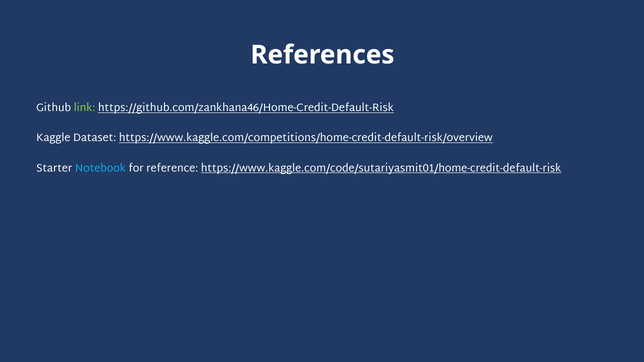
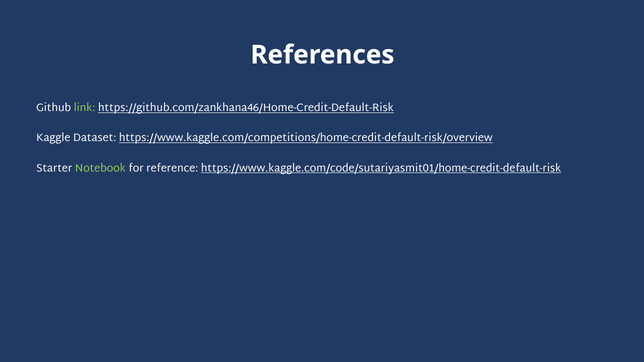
Notebook colour: light blue -> light green
